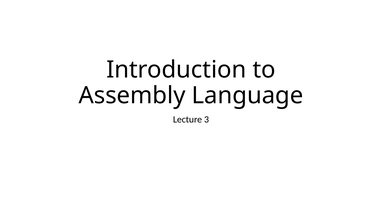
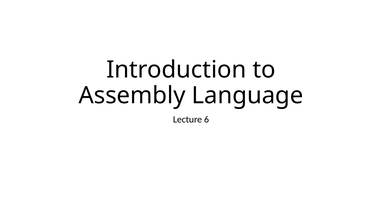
3: 3 -> 6
